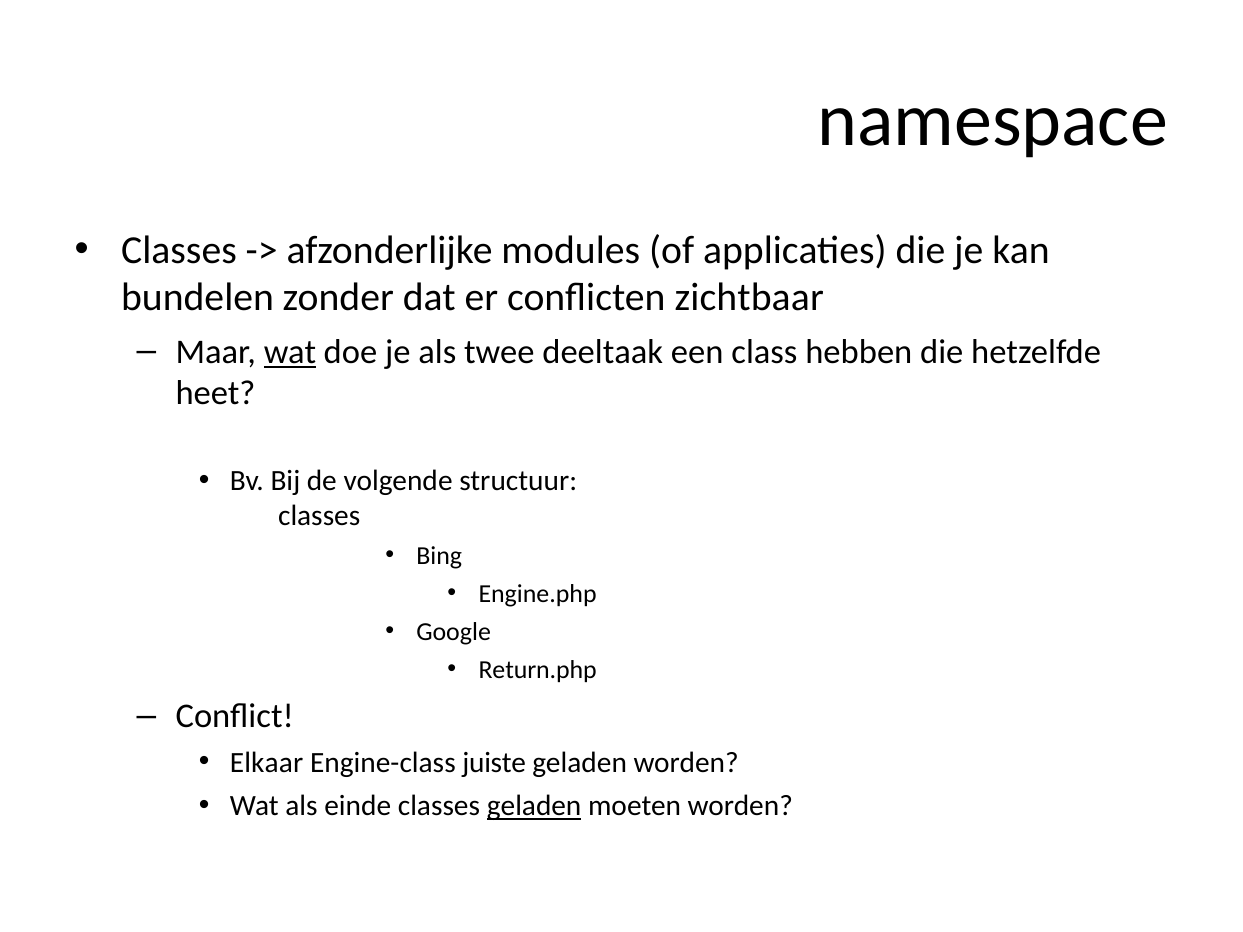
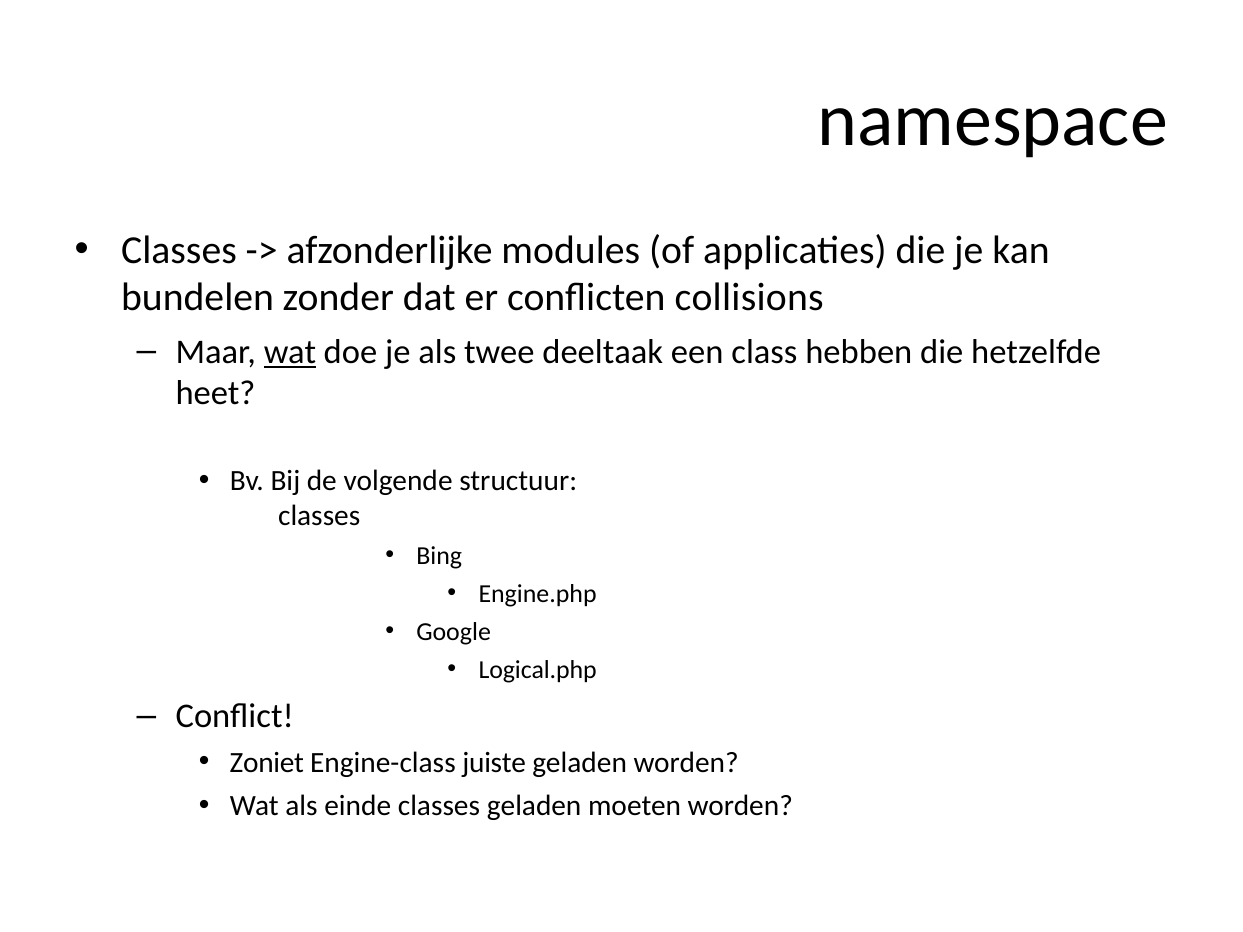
zichtbaar: zichtbaar -> collisions
Return.php: Return.php -> Logical.php
Elkaar: Elkaar -> Zoniet
geladen at (534, 806) underline: present -> none
